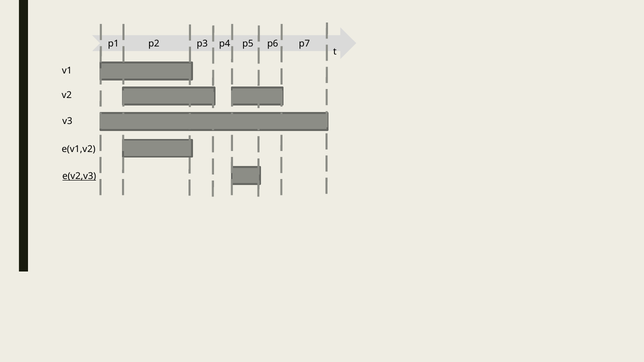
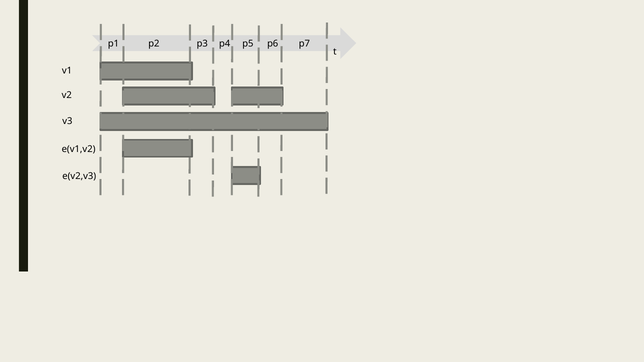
e(v2,v3 underline: present -> none
